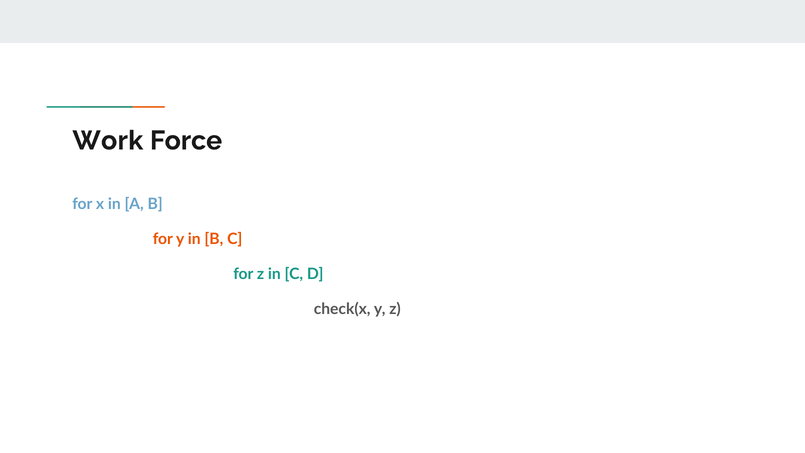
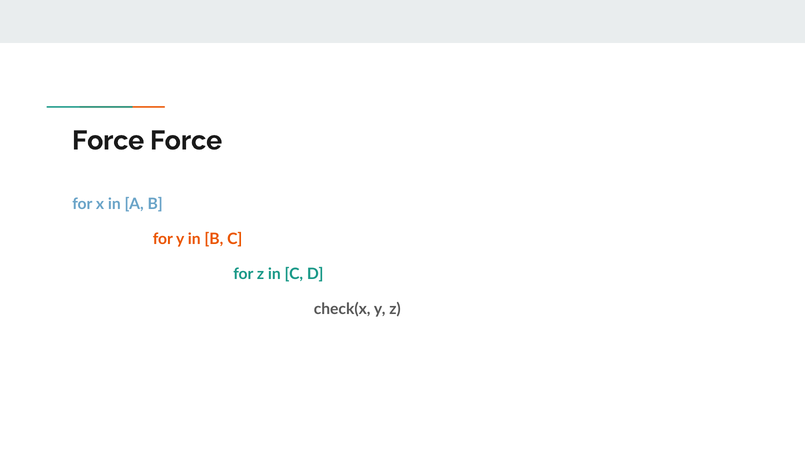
Work at (108, 141): Work -> Force
